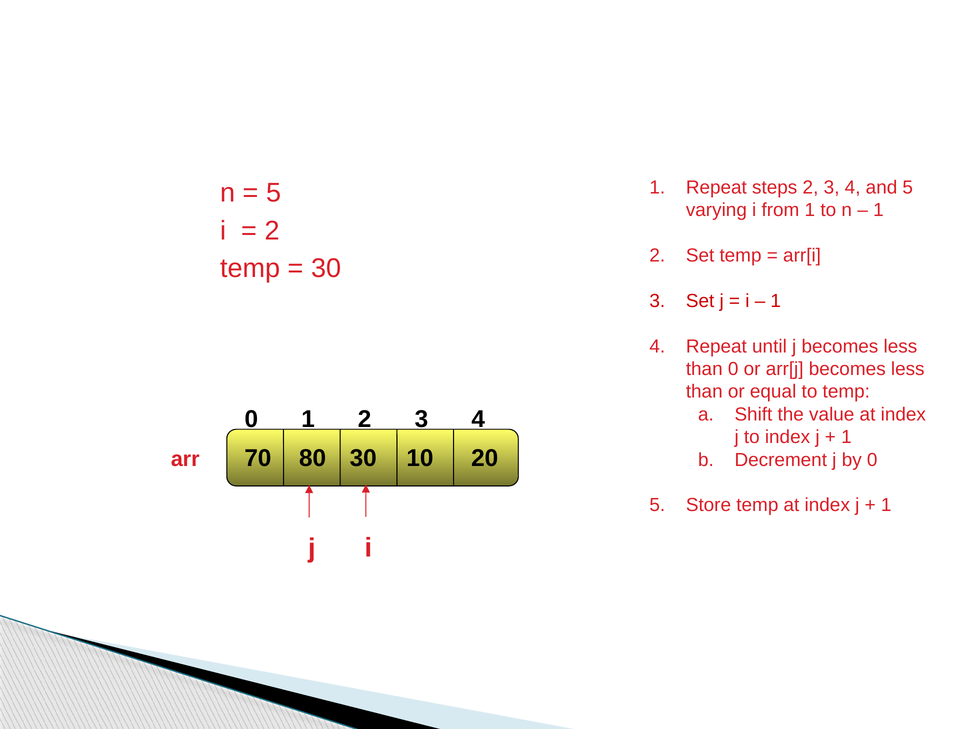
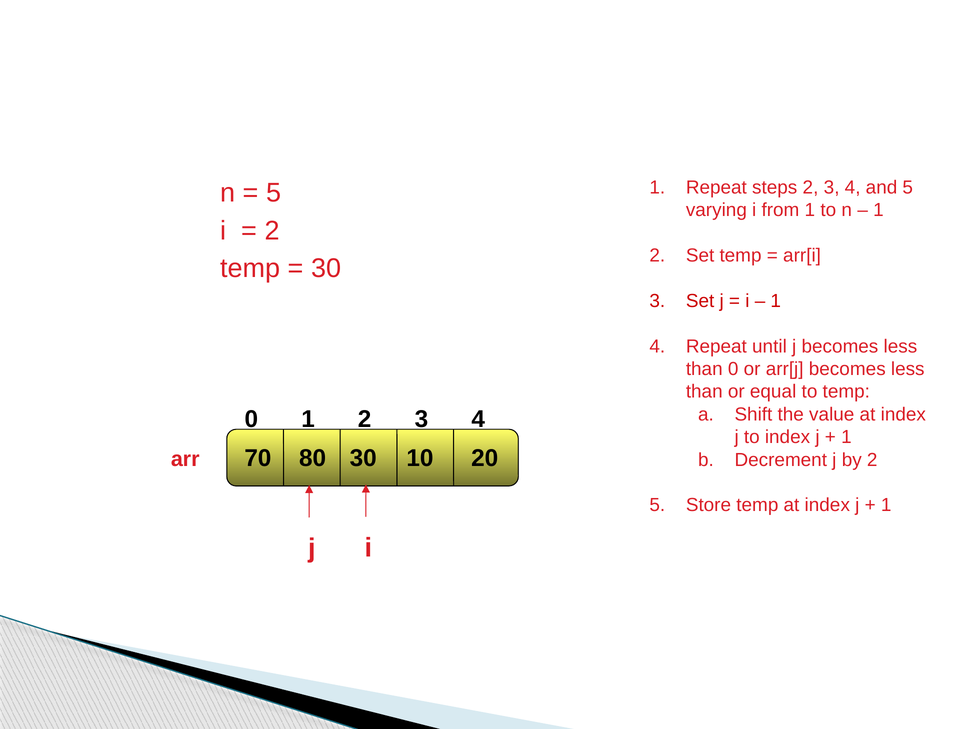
by 0: 0 -> 2
